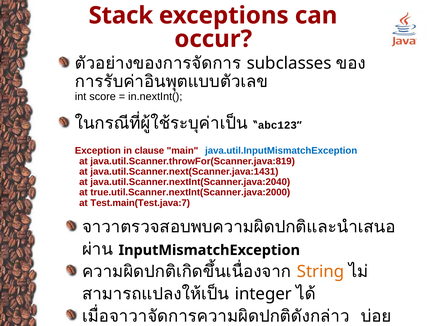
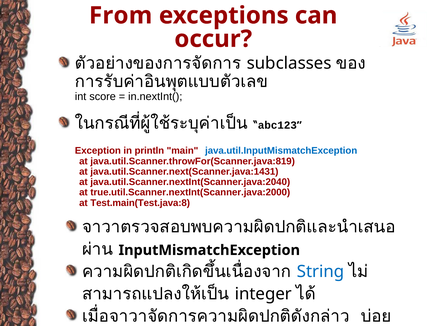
Stack: Stack -> From
clause: clause -> println
Test.main(Test.java:7: Test.main(Test.java:7 -> Test.main(Test.java:8
String colour: orange -> blue
